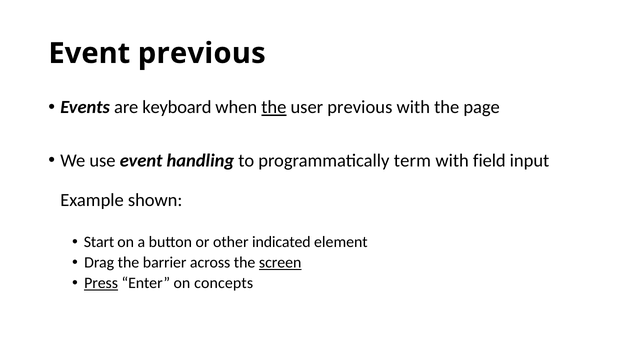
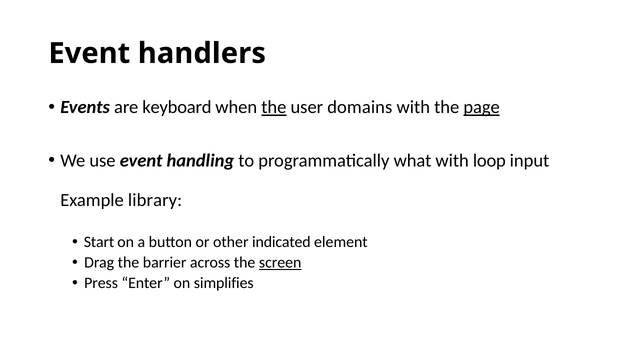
Event previous: previous -> handlers
user previous: previous -> domains
page underline: none -> present
term: term -> what
field: field -> loop
shown: shown -> library
Press underline: present -> none
concepts: concepts -> simplifies
